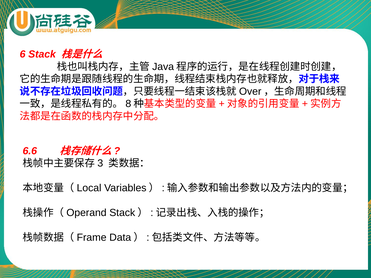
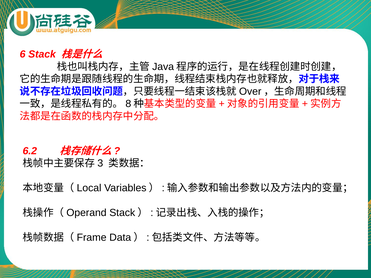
6.6: 6.6 -> 6.2
